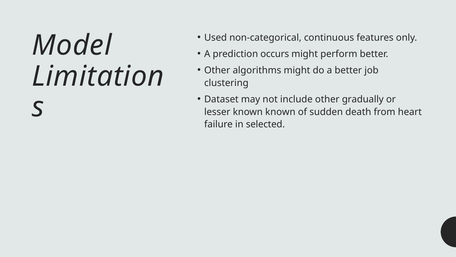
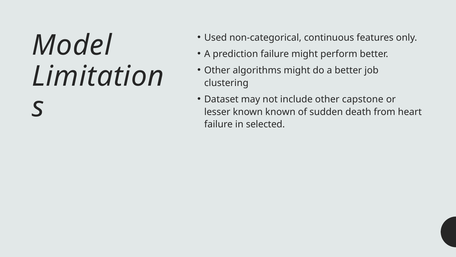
prediction occurs: occurs -> failure
gradually: gradually -> capstone
